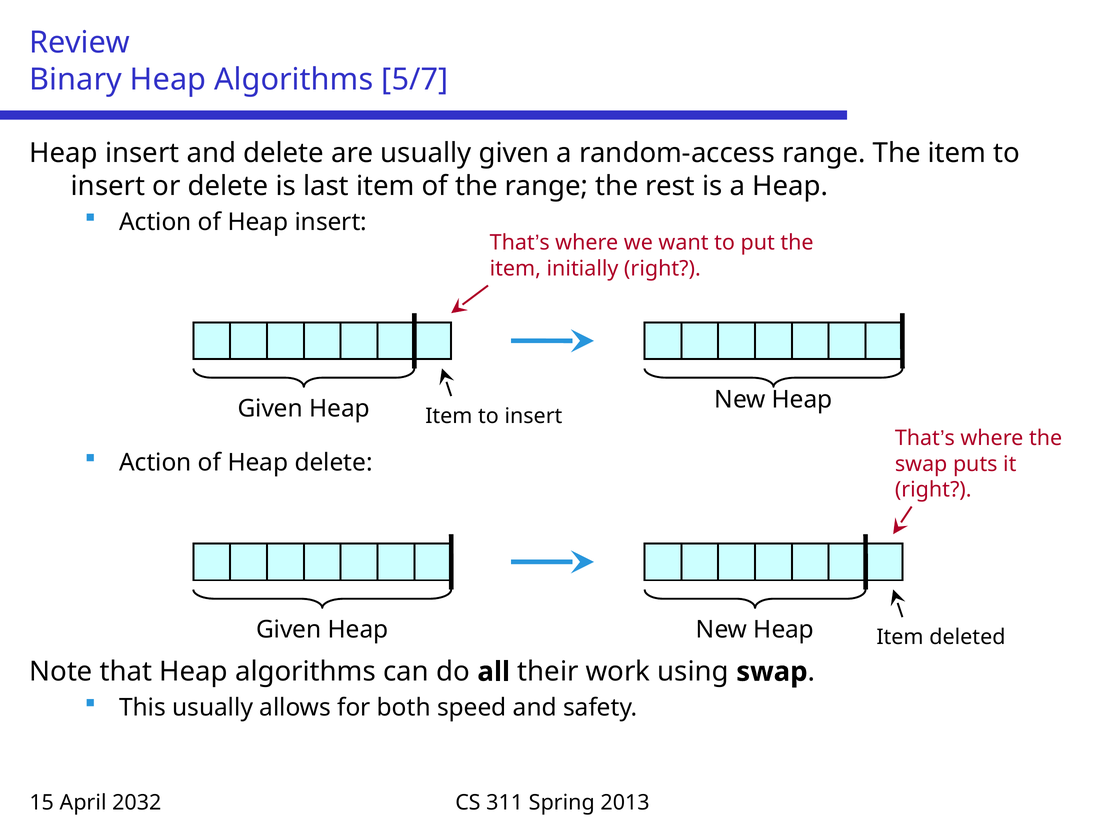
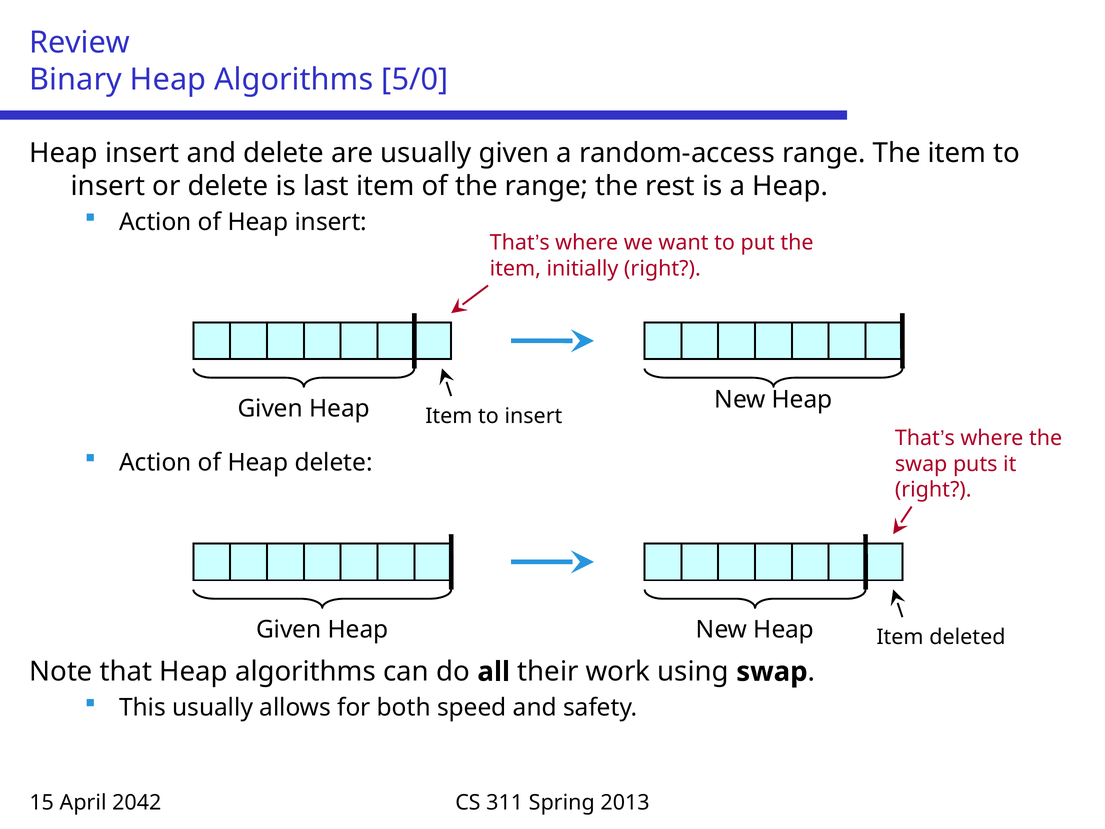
5/7: 5/7 -> 5/0
2032: 2032 -> 2042
